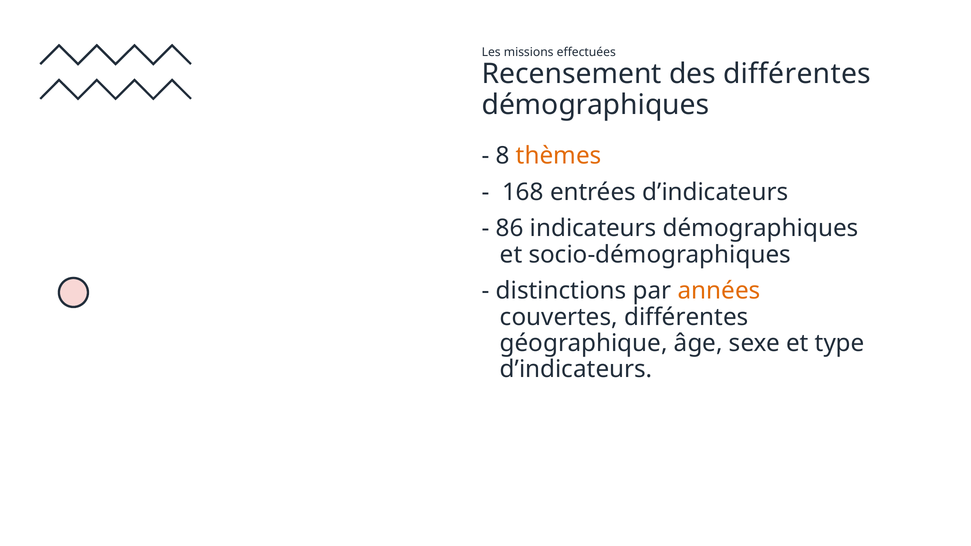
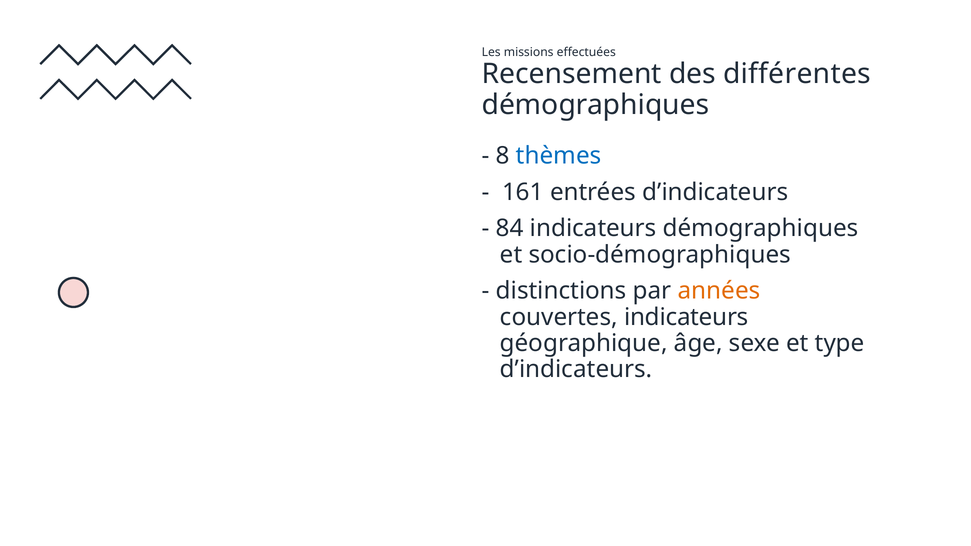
thèmes colour: orange -> blue
168: 168 -> 161
86: 86 -> 84
couvertes différentes: différentes -> indicateurs
